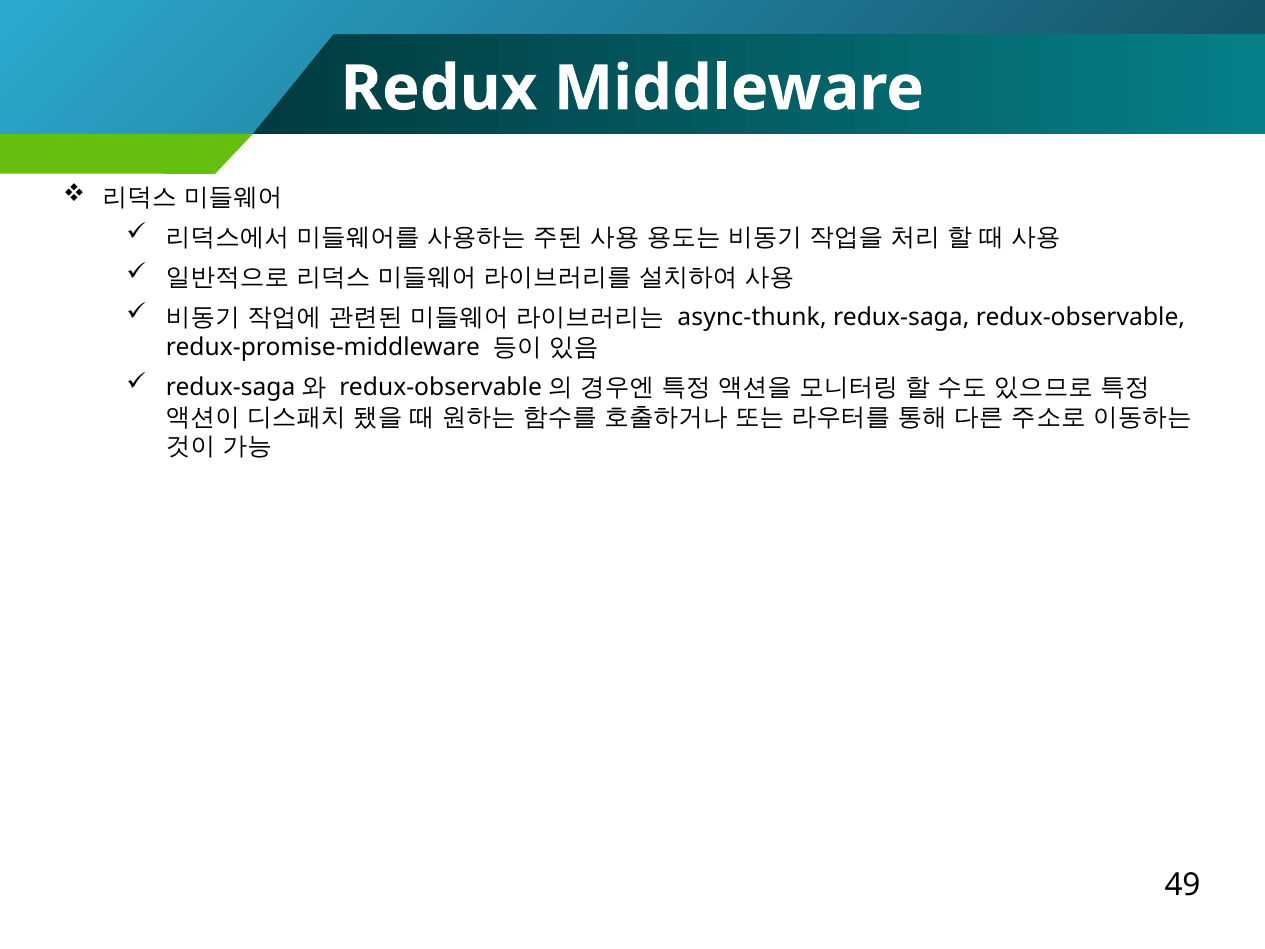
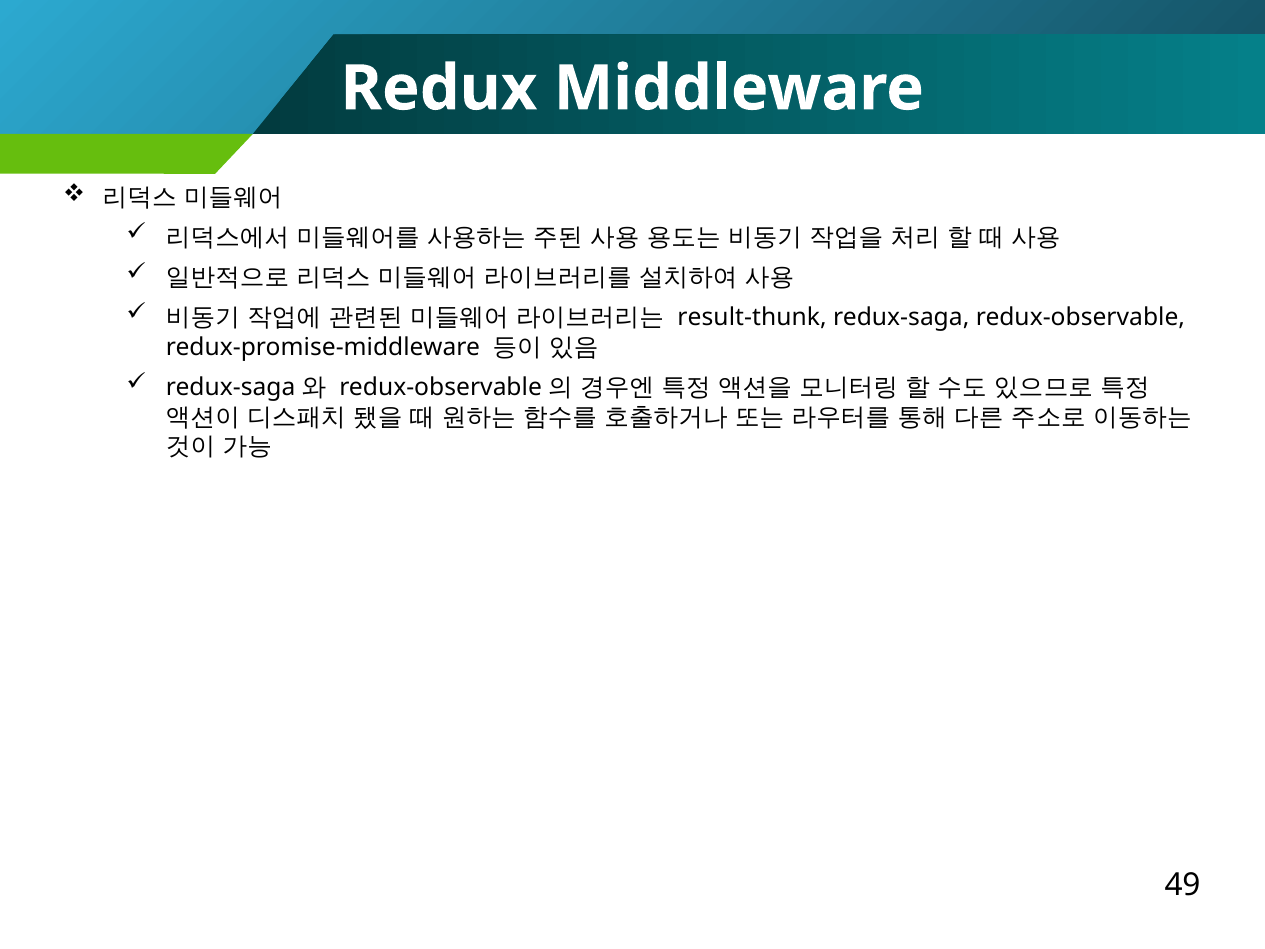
async-thunk: async-thunk -> result-thunk
